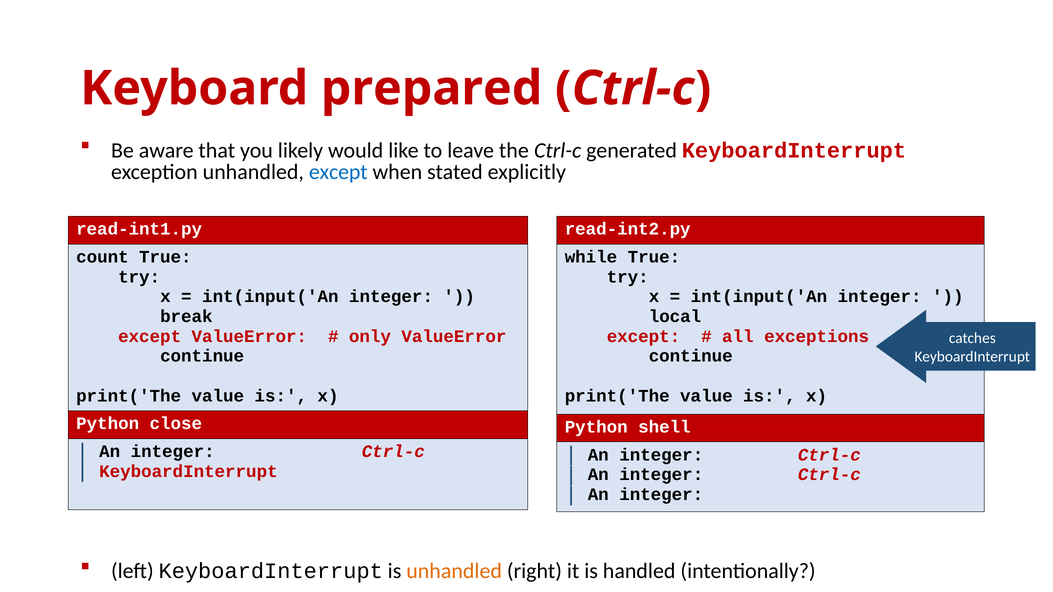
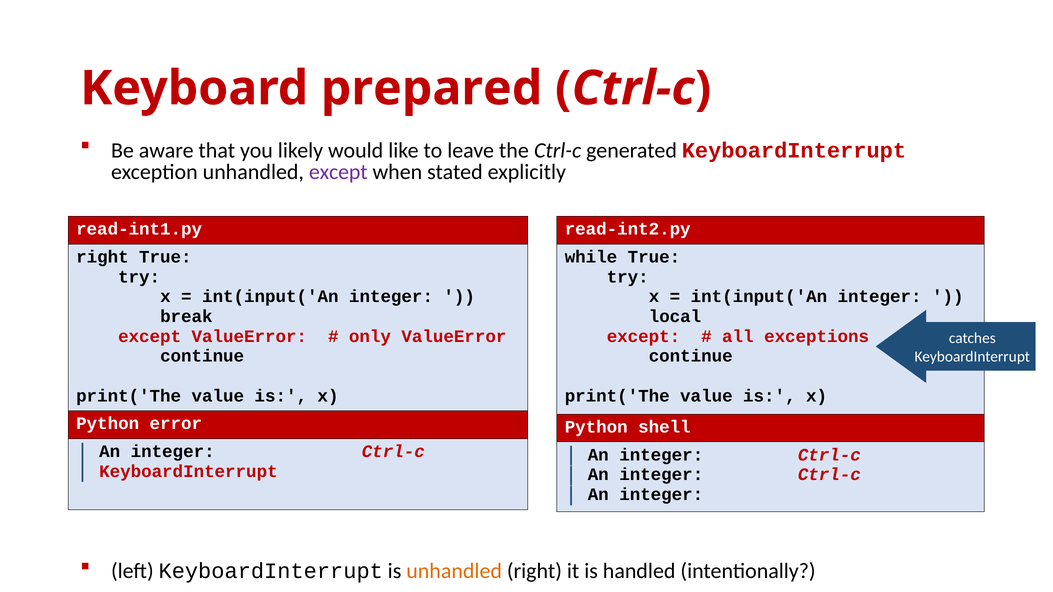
except at (338, 172) colour: blue -> purple
count at (102, 257): count -> right
close: close -> error
